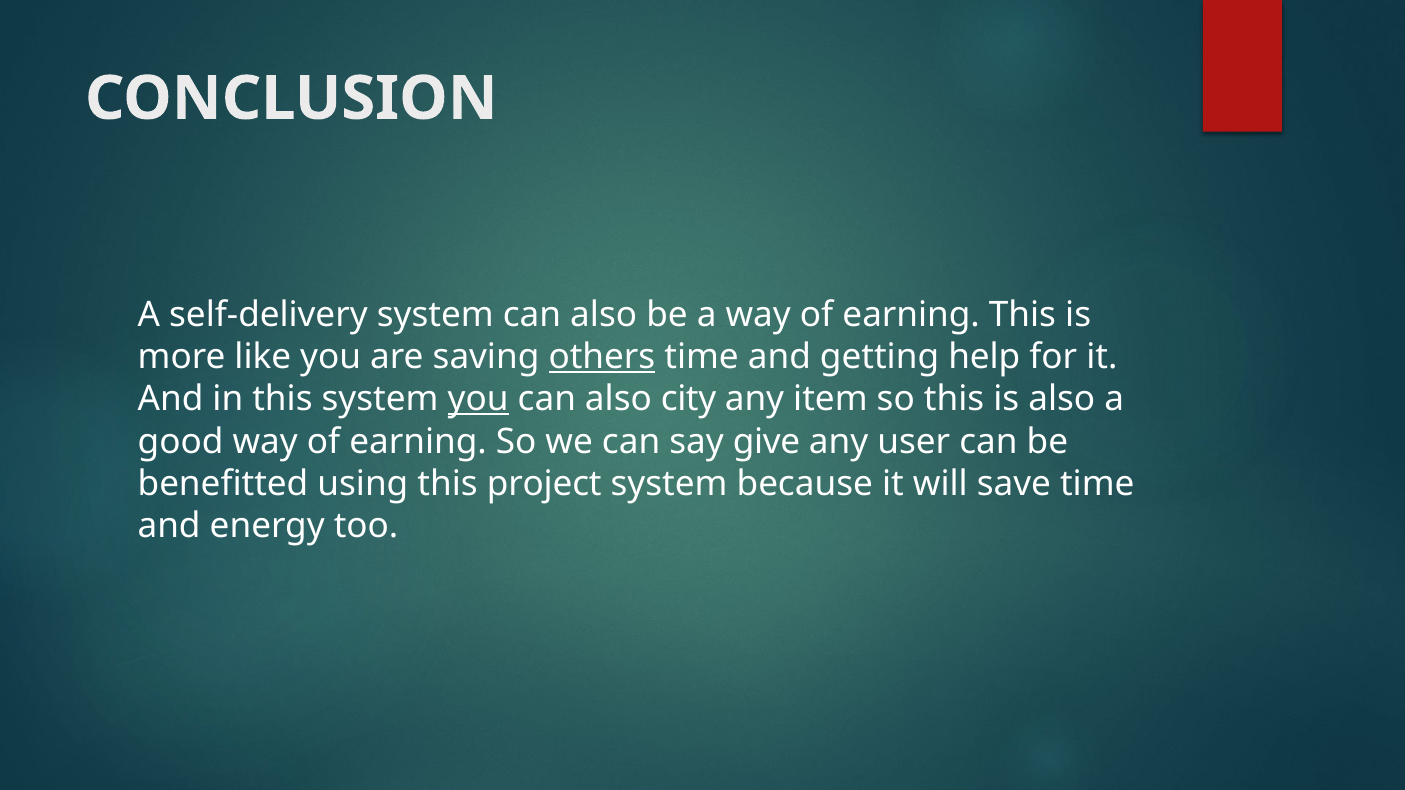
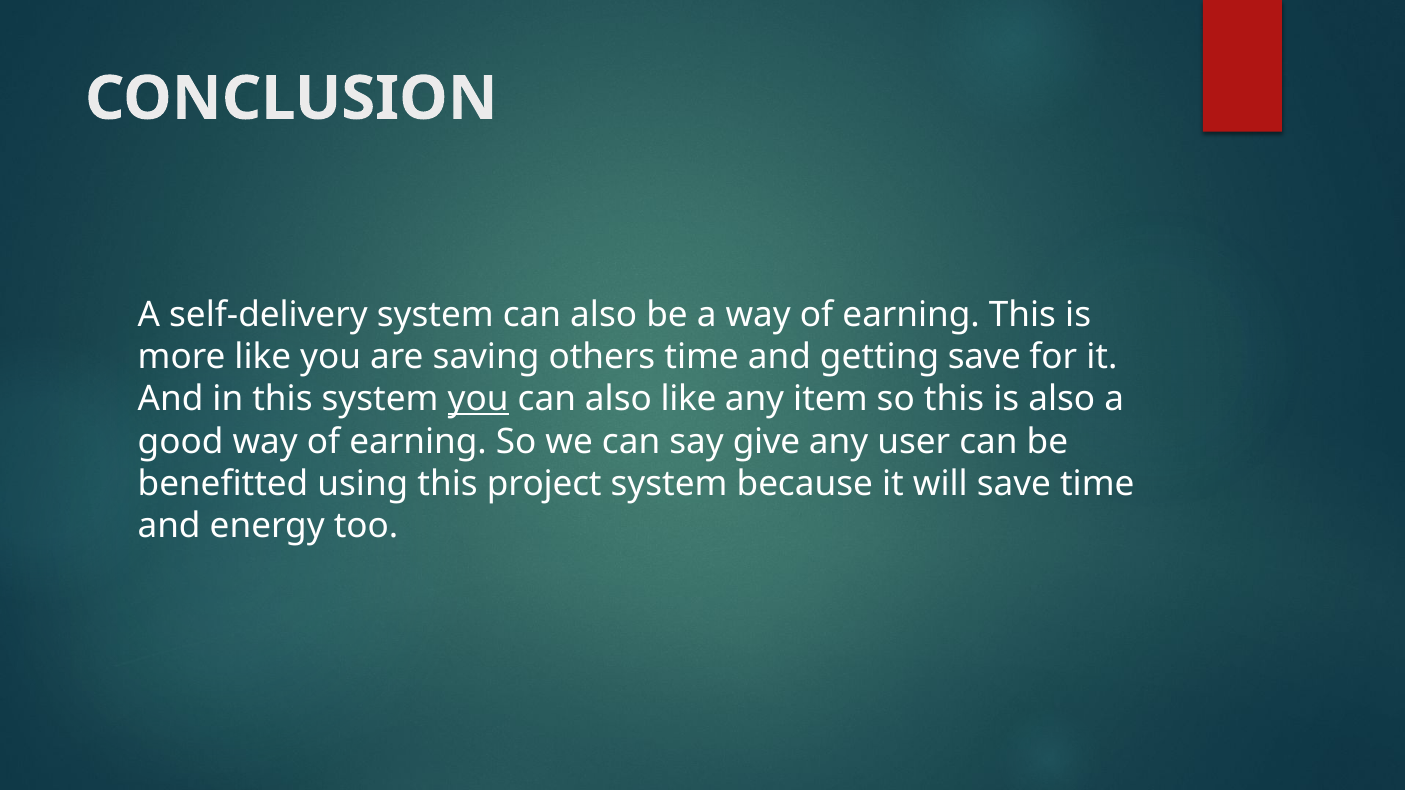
others underline: present -> none
getting help: help -> save
also city: city -> like
